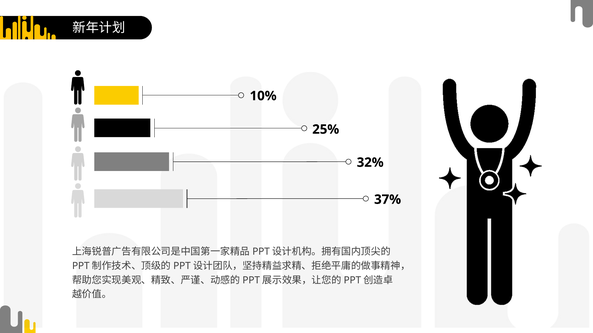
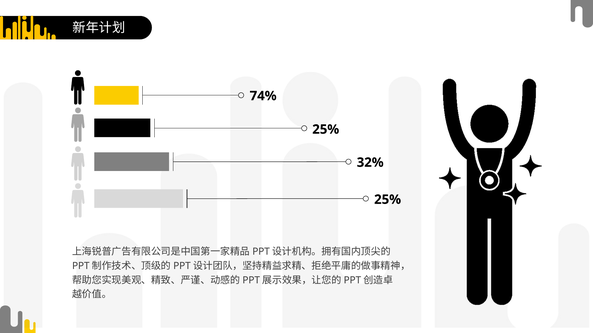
10%: 10% -> 74%
37% at (388, 200): 37% -> 25%
